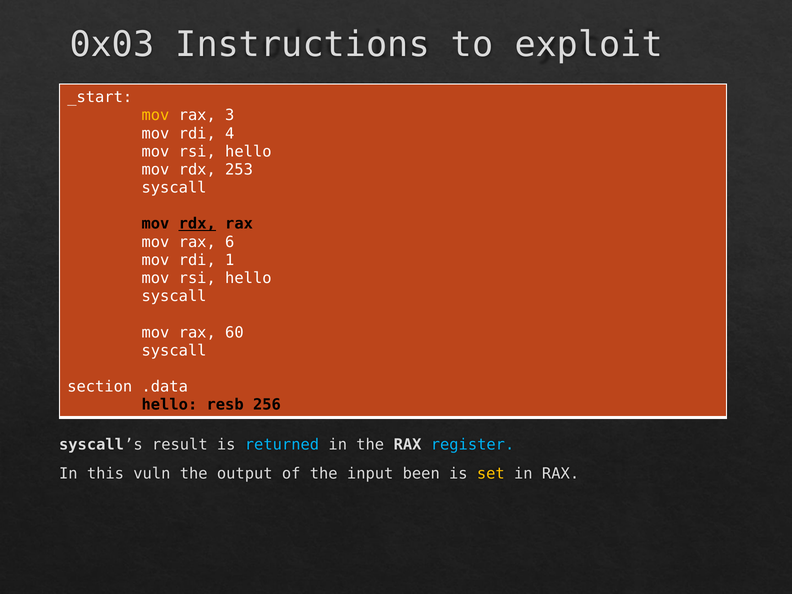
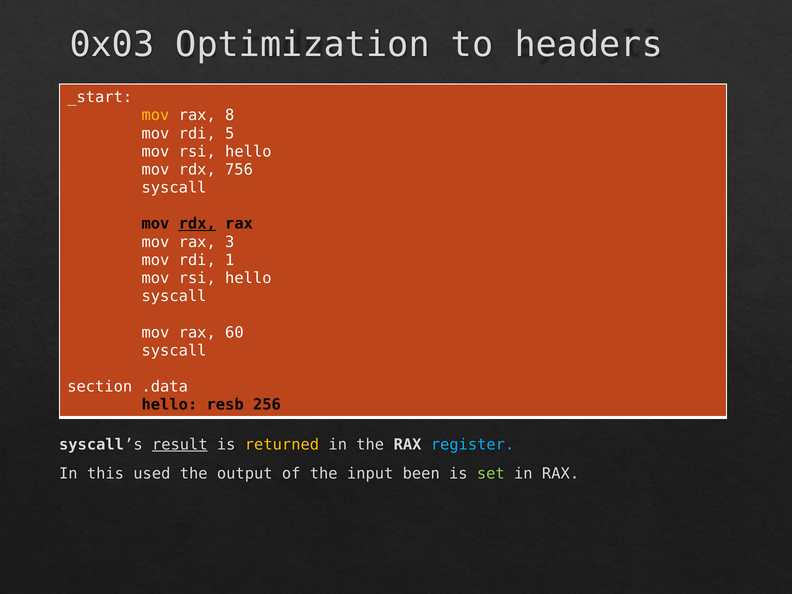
Instructions: Instructions -> Optimization
exploit: exploit -> headers
3: 3 -> 8
4: 4 -> 5
253: 253 -> 756
6: 6 -> 3
result underline: none -> present
returned colour: light blue -> yellow
vuln: vuln -> used
set colour: yellow -> light green
